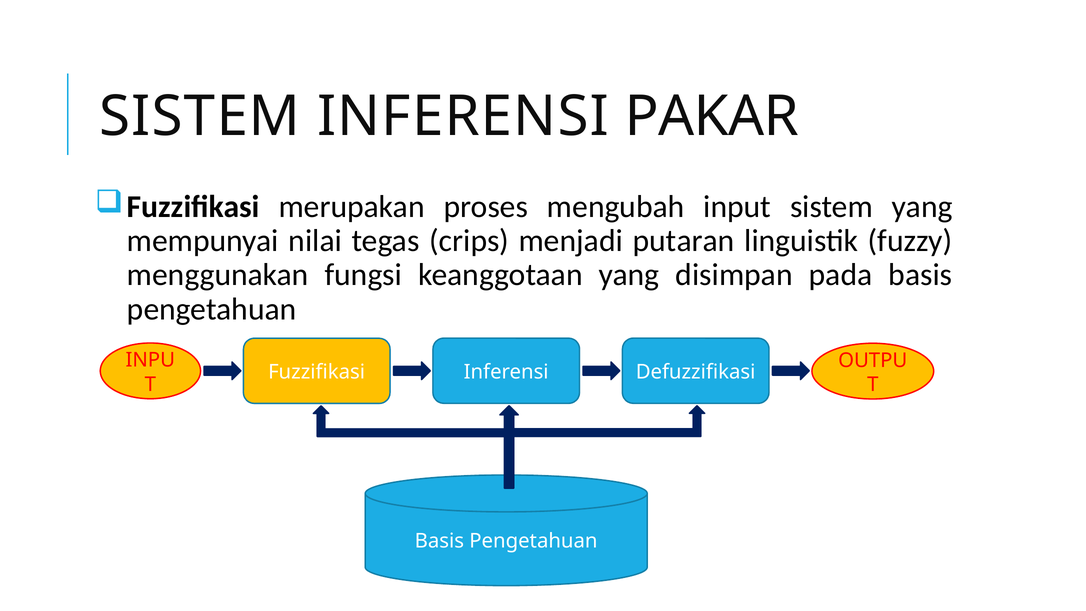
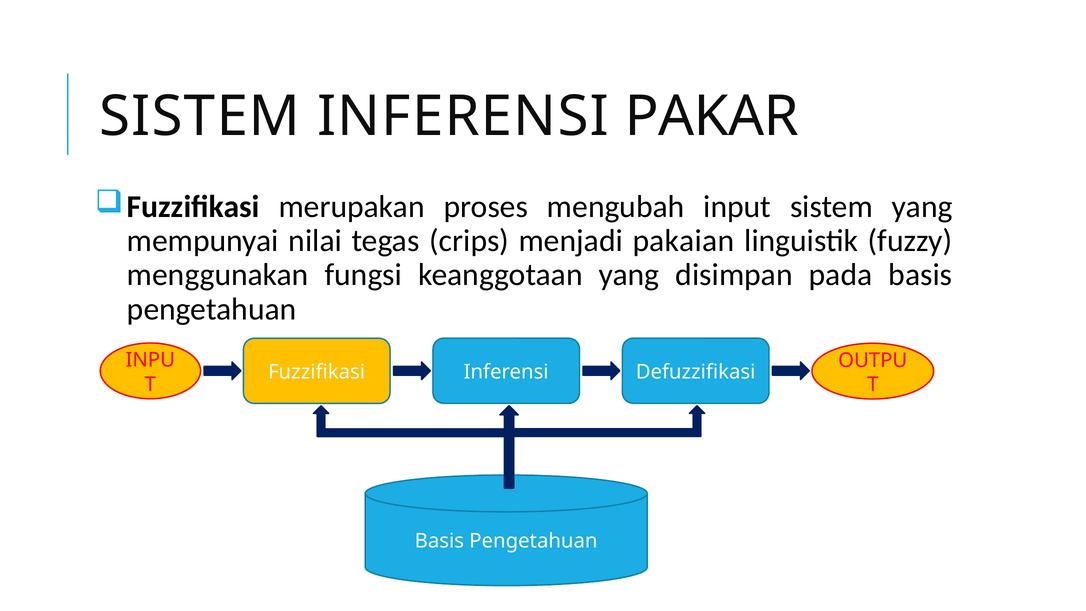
putaran: putaran -> pakaian
